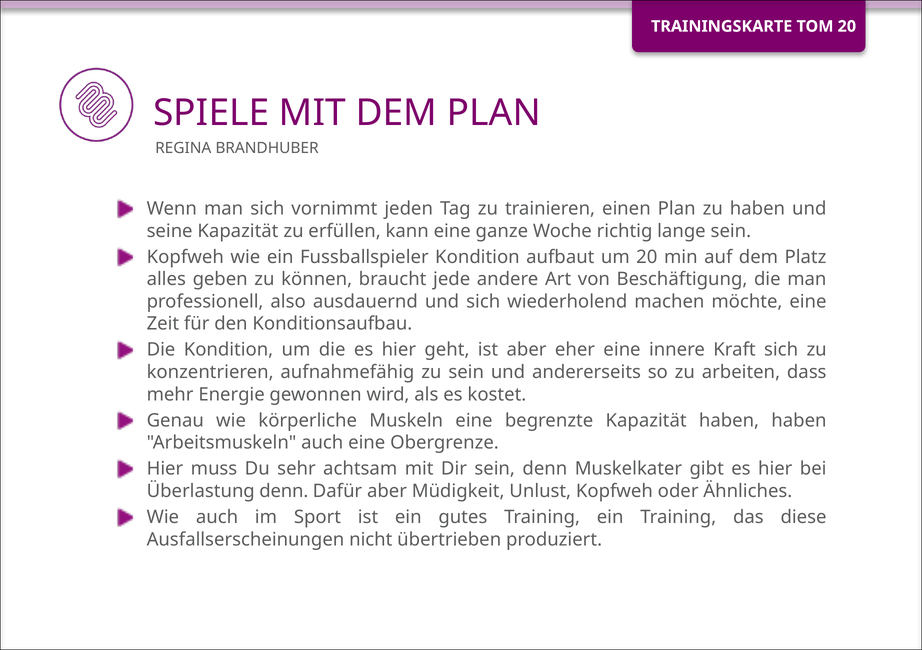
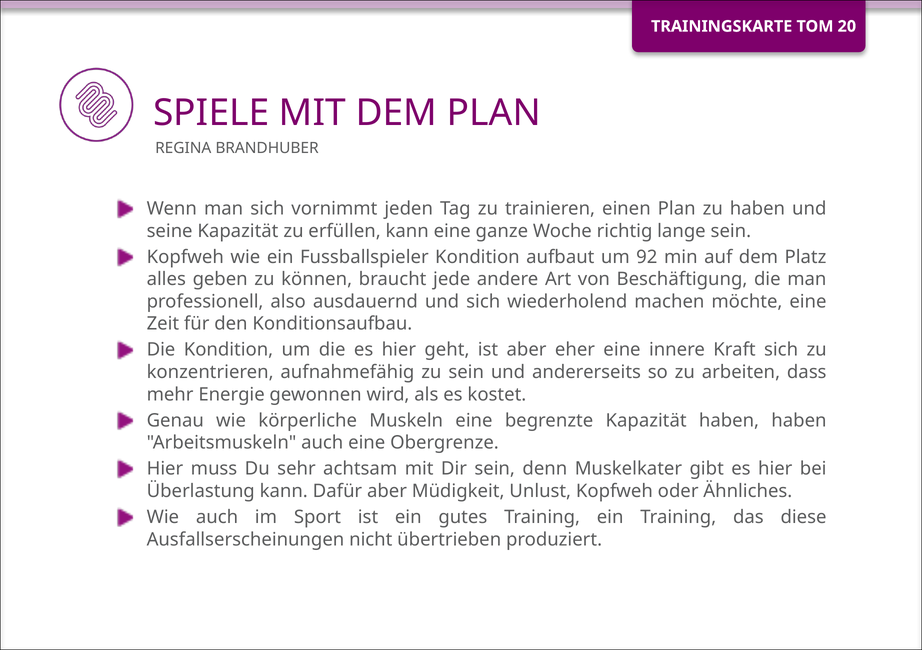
um 20: 20 -> 92
Überlastung denn: denn -> kann
